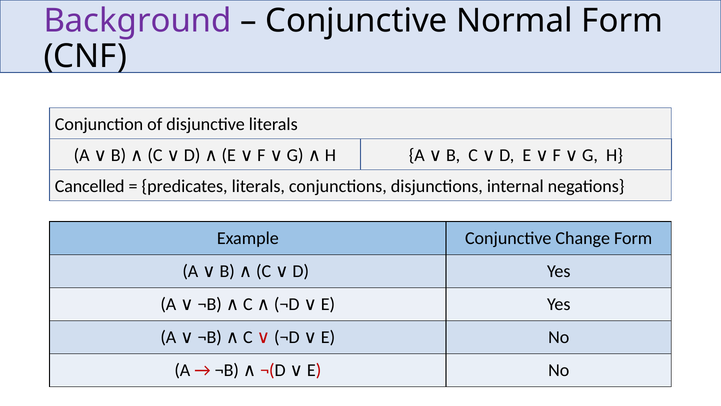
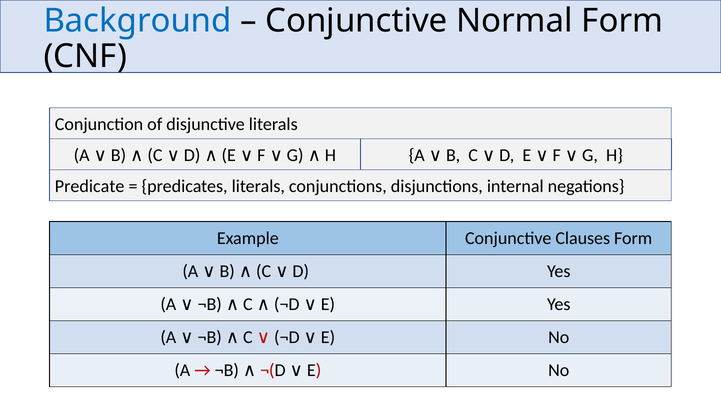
Background colour: purple -> blue
Cancelled: Cancelled -> Predicate
Change: Change -> Clauses
